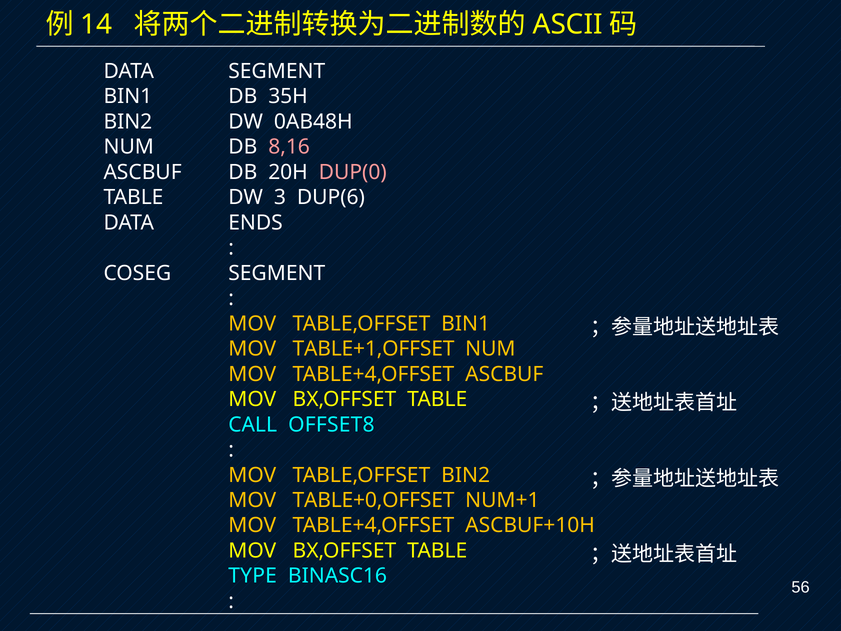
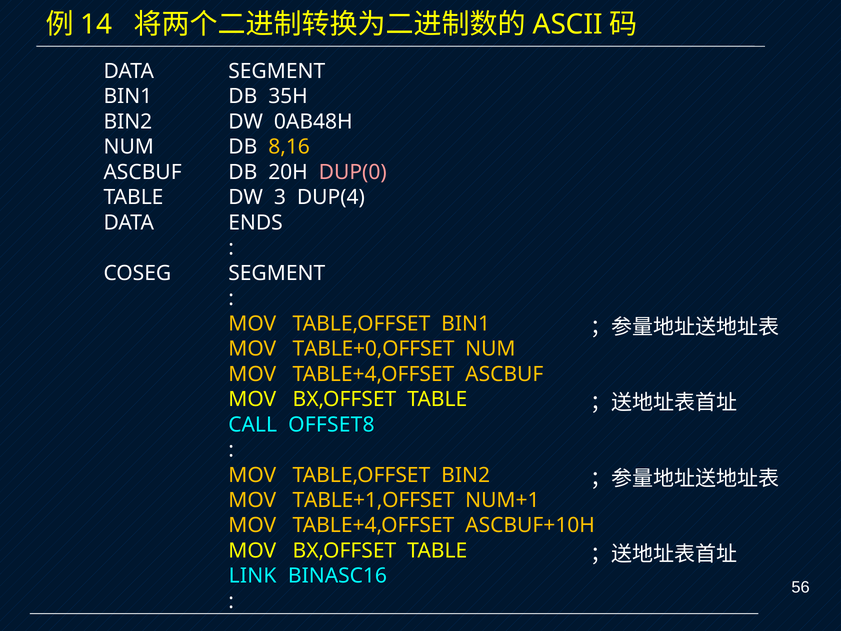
8,16 colour: pink -> yellow
DUP(6: DUP(6 -> DUP(4
TABLE+1,OFFSET: TABLE+1,OFFSET -> TABLE+0,OFFSET
TABLE+0,OFFSET: TABLE+0,OFFSET -> TABLE+1,OFFSET
TYPE: TYPE -> LINK
